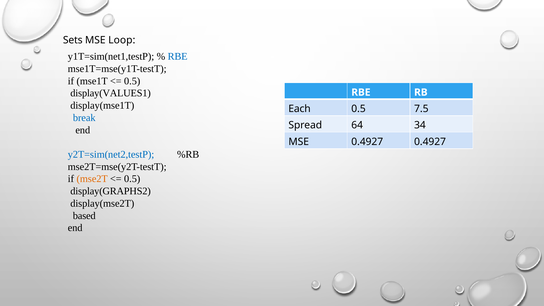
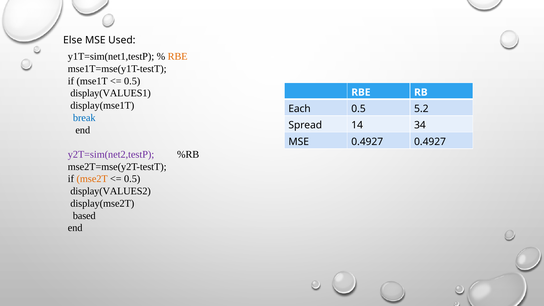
Sets: Sets -> Else
Loop: Loop -> Used
RBE at (178, 57) colour: blue -> orange
7.5: 7.5 -> 5.2
64: 64 -> 14
y2T=sim(net2,testP colour: blue -> purple
display(GRAPHS2: display(GRAPHS2 -> display(VALUES2
